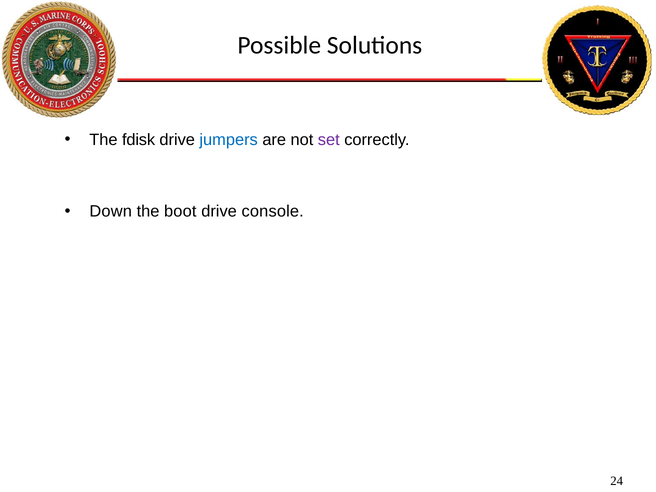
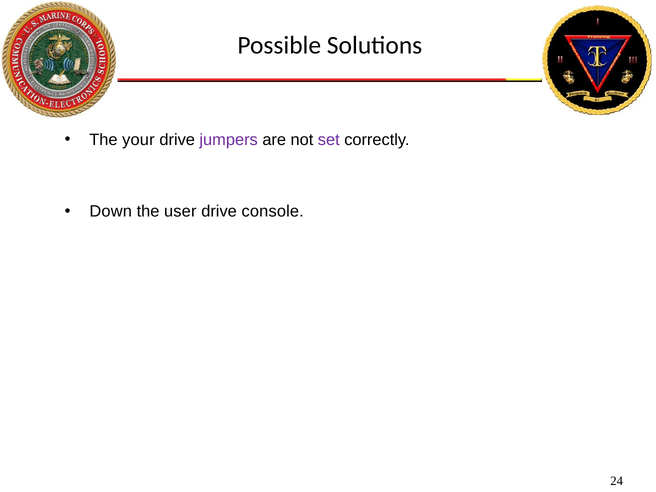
fdisk: fdisk -> your
jumpers colour: blue -> purple
boot: boot -> user
